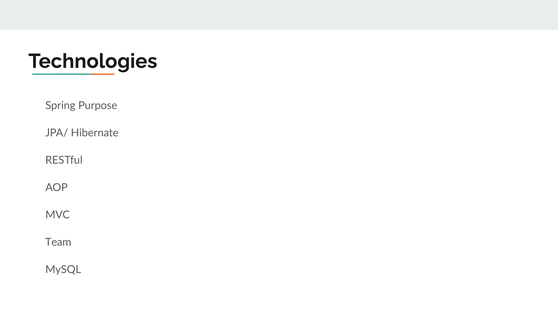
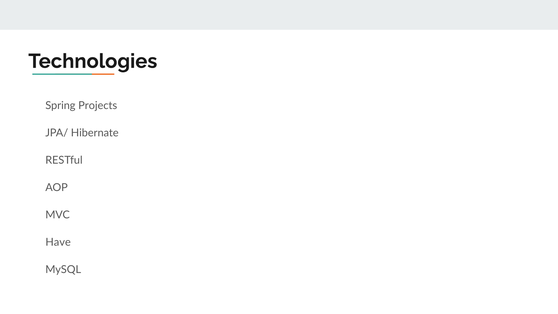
Purpose: Purpose -> Projects
Team: Team -> Have
